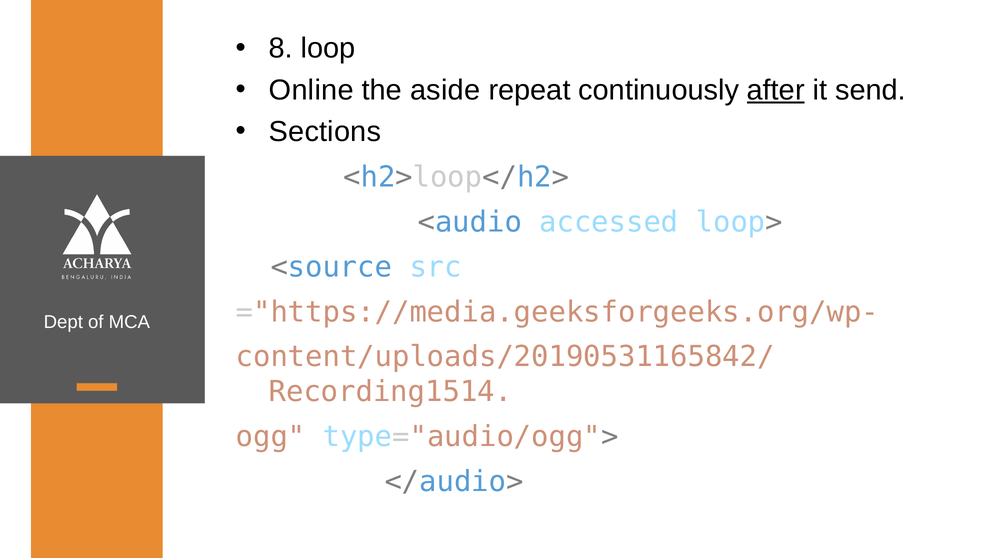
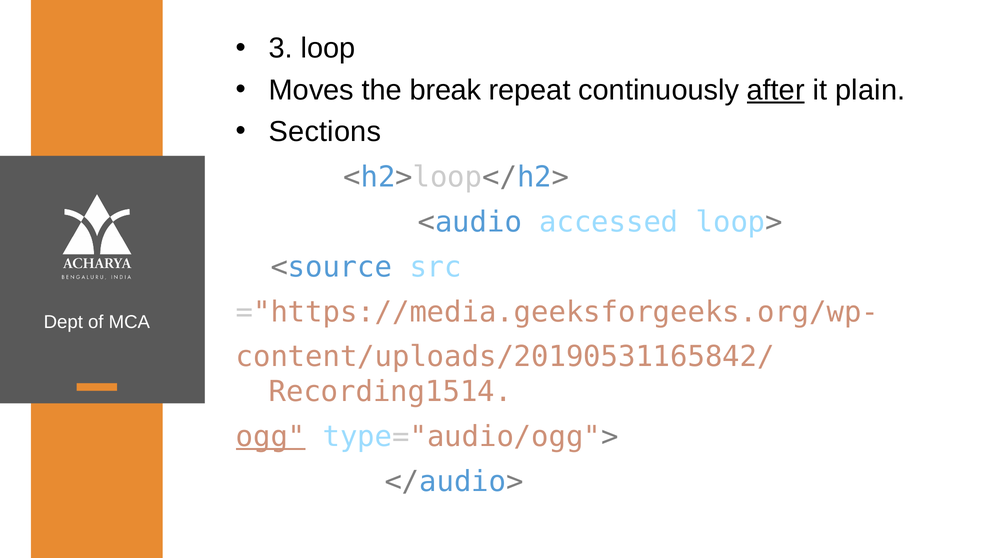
8: 8 -> 3
Online: Online -> Moves
aside: aside -> break
send: send -> plain
ogg underline: none -> present
